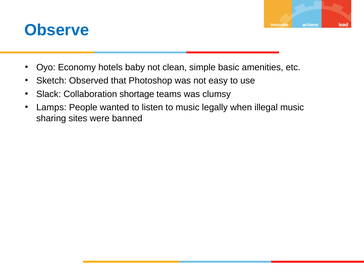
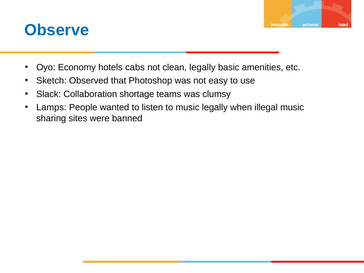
baby: baby -> cabs
clean simple: simple -> legally
